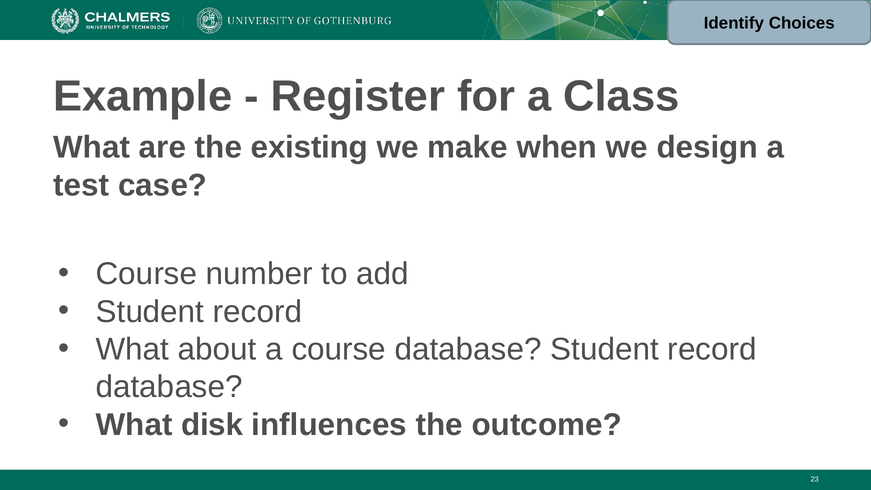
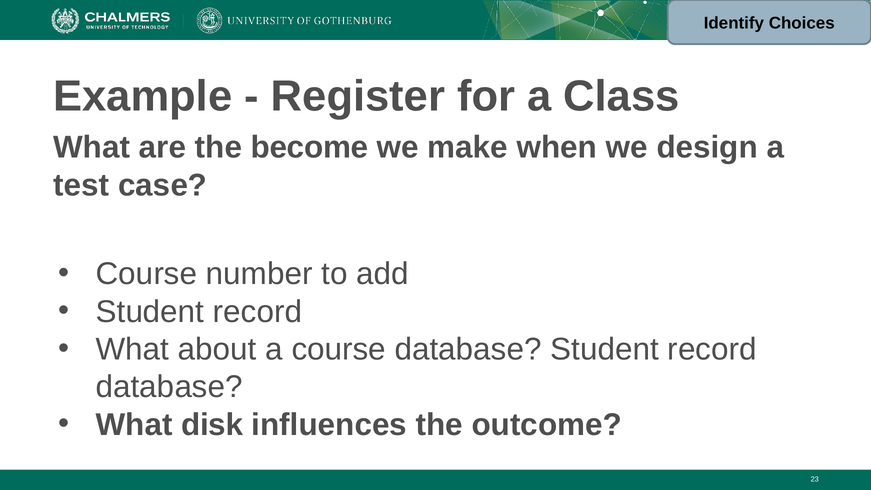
existing: existing -> become
